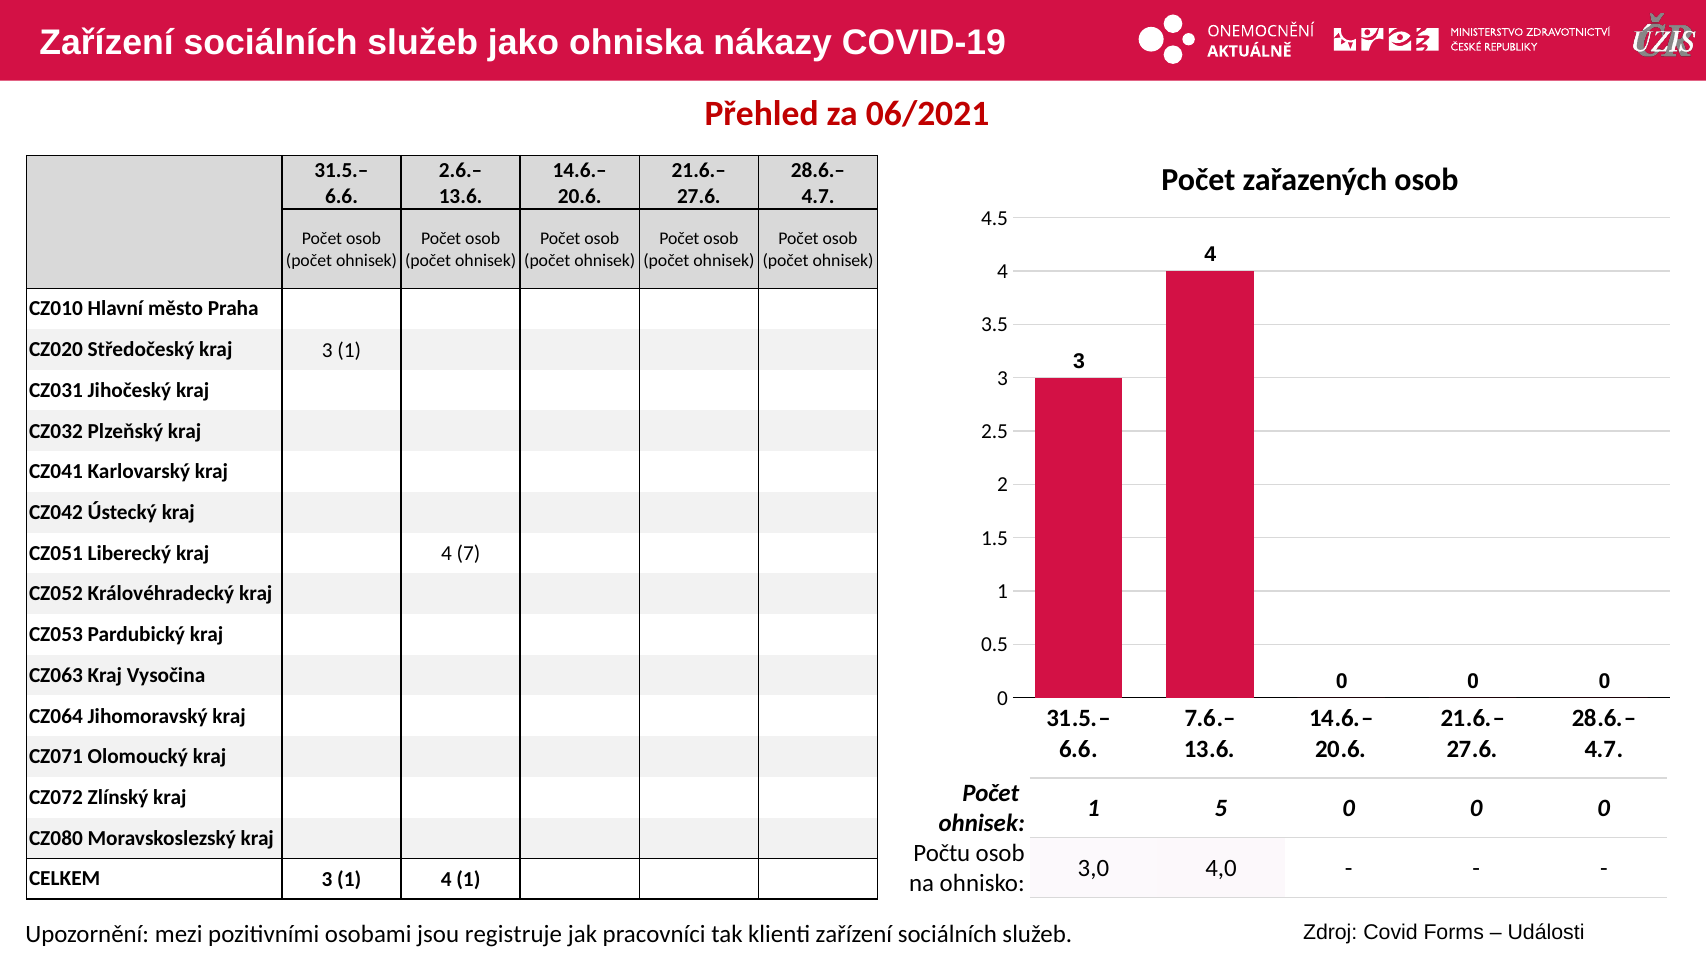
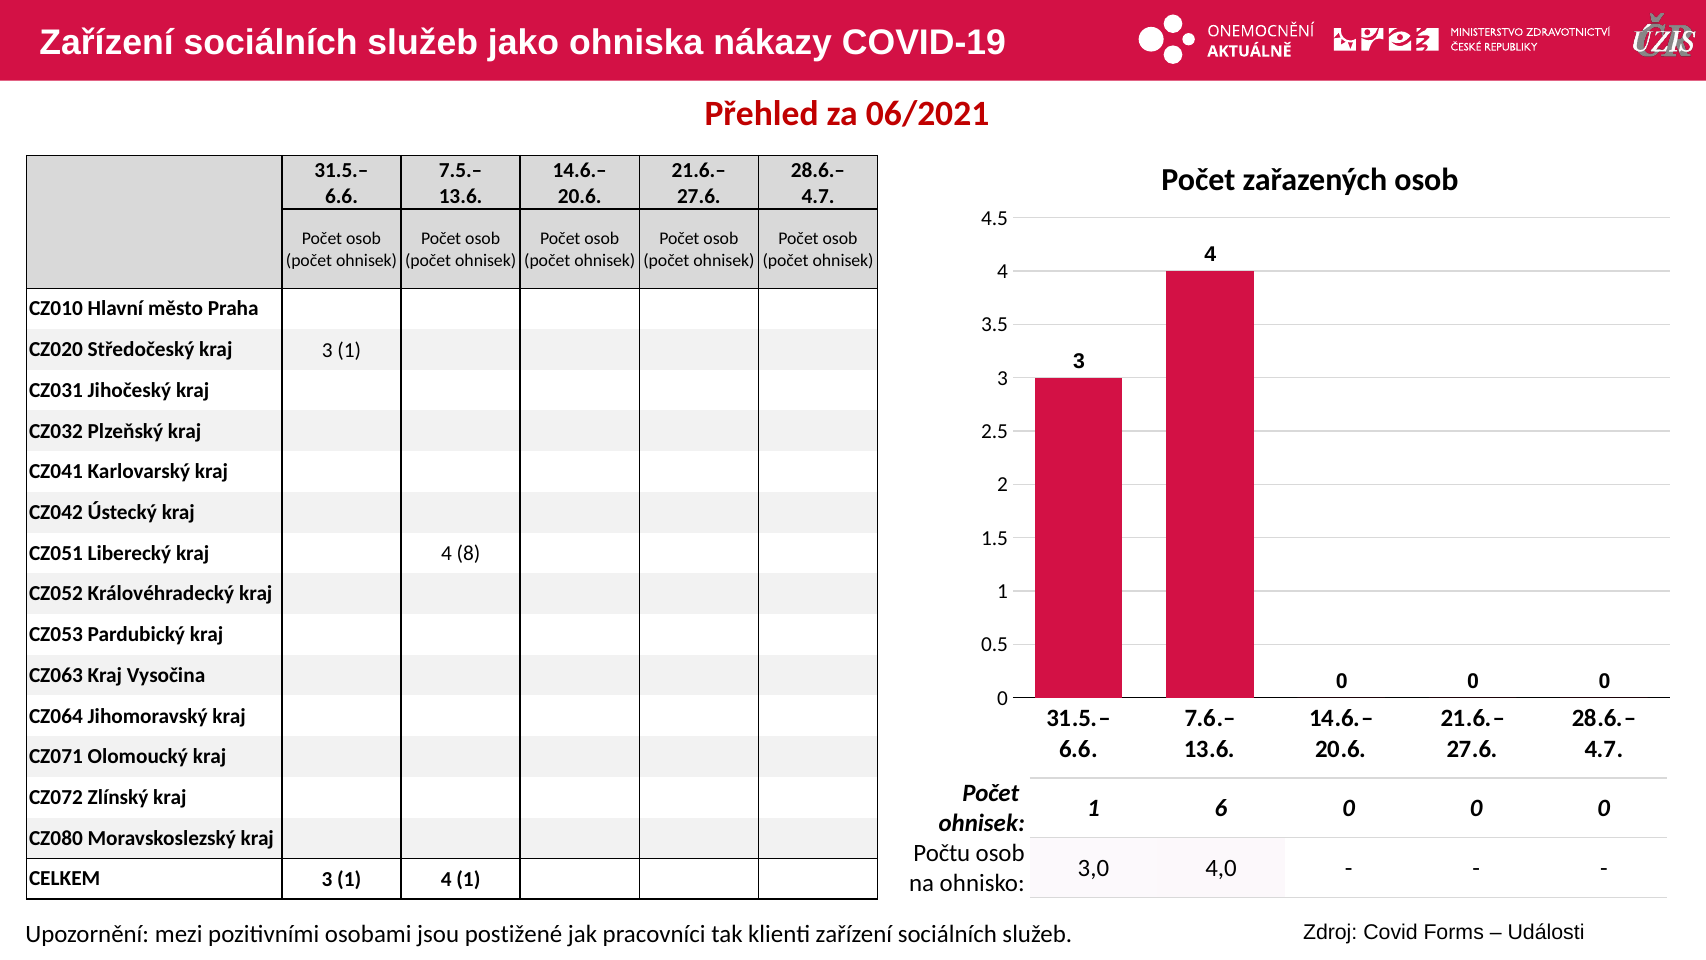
2.6.–: 2.6.– -> 7.5.–
7: 7 -> 8
5: 5 -> 6
registruje: registruje -> postižené
